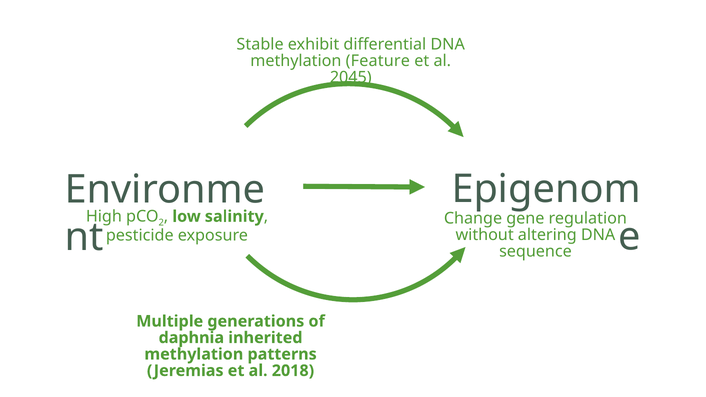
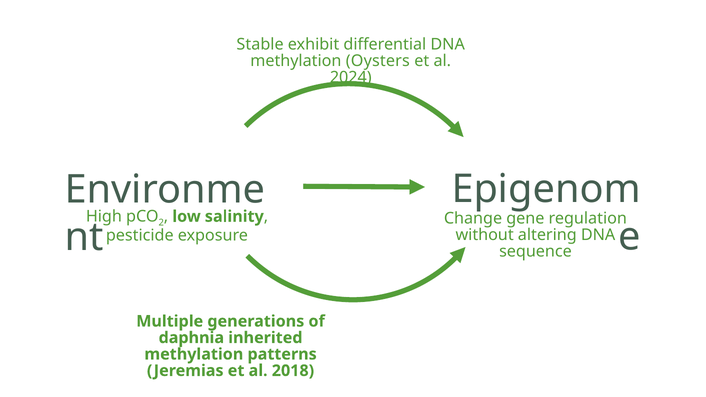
Feature: Feature -> Oysters
2045: 2045 -> 2024
